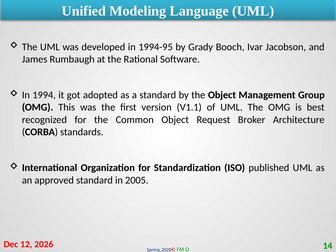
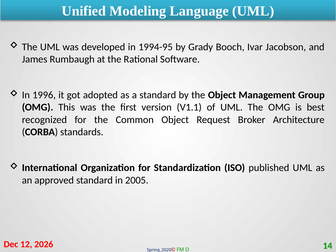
1994: 1994 -> 1996
